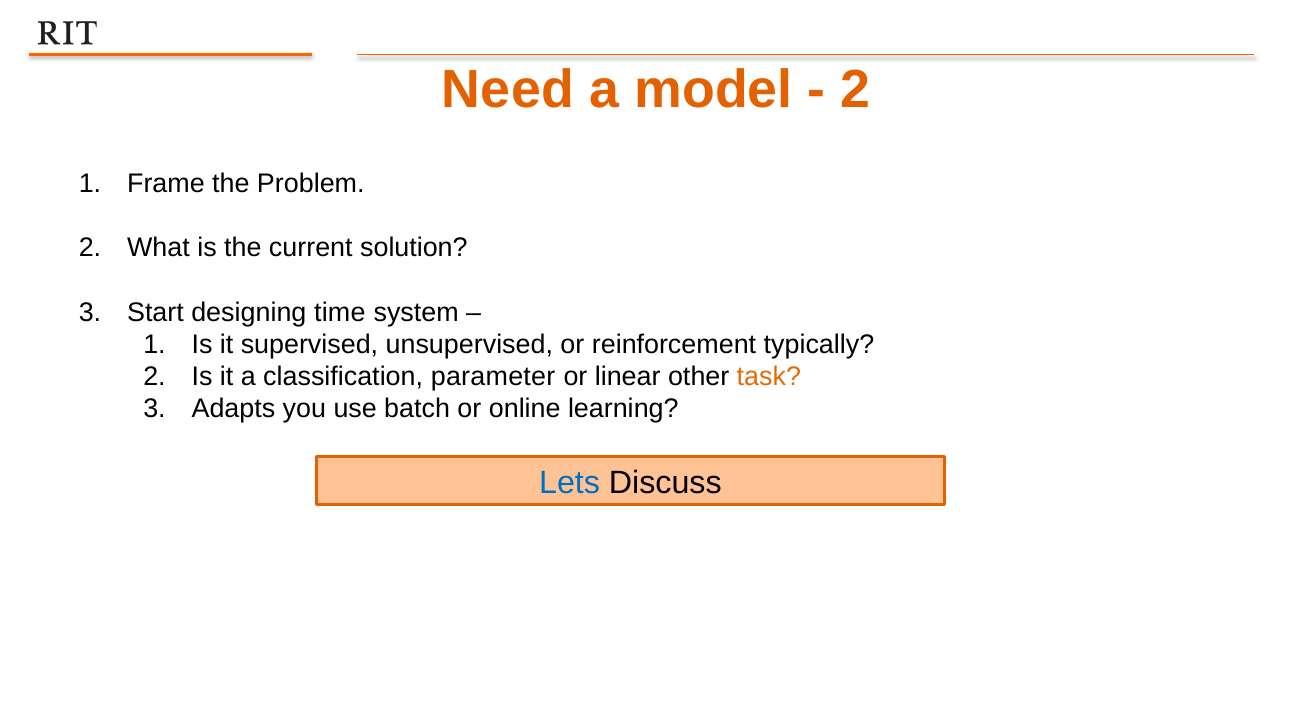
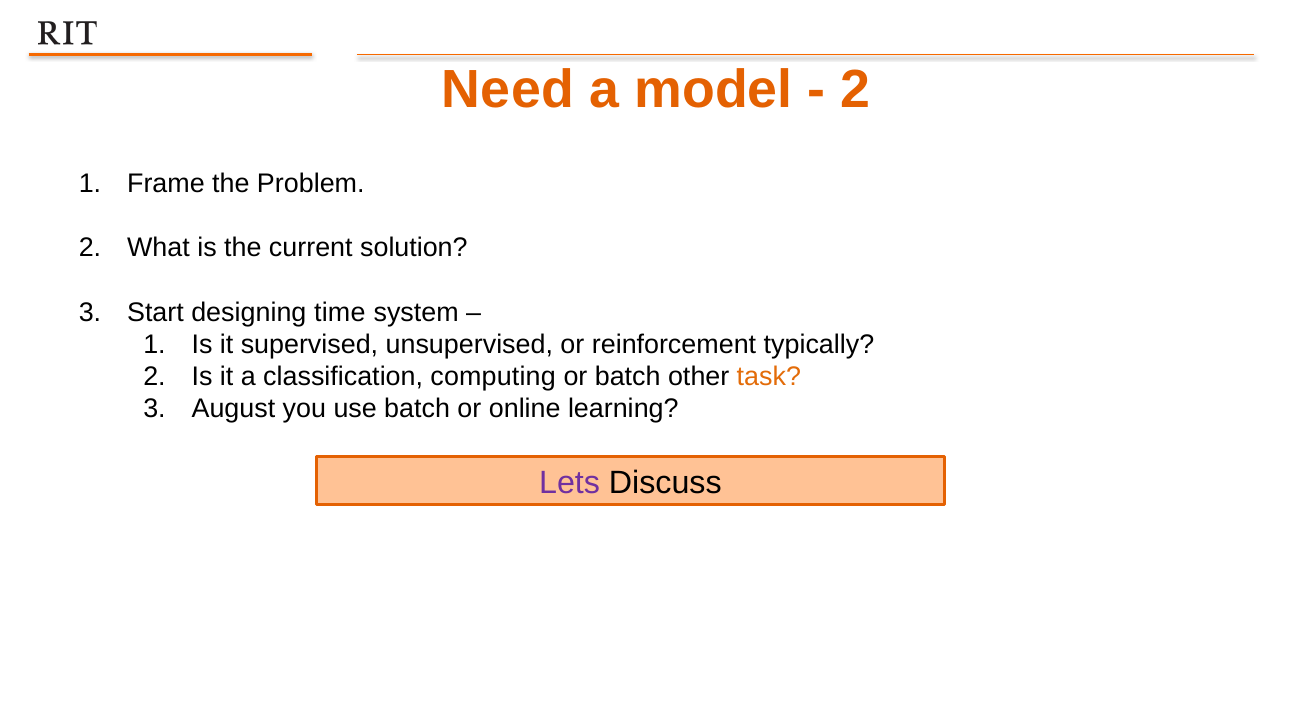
parameter: parameter -> computing
or linear: linear -> batch
Adapts: Adapts -> August
Lets colour: blue -> purple
